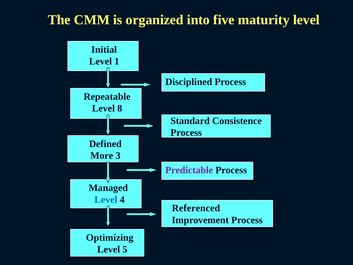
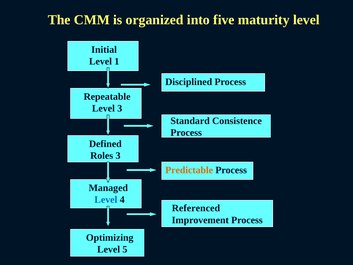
Level 8: 8 -> 3
More: More -> Roles
Predictable colour: purple -> orange
